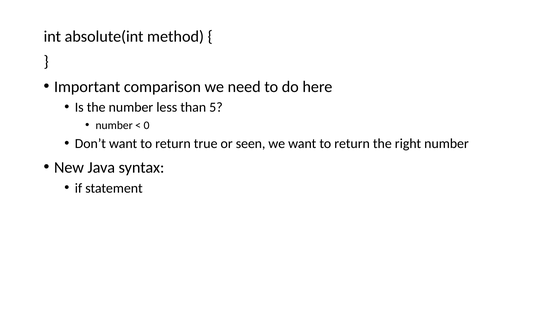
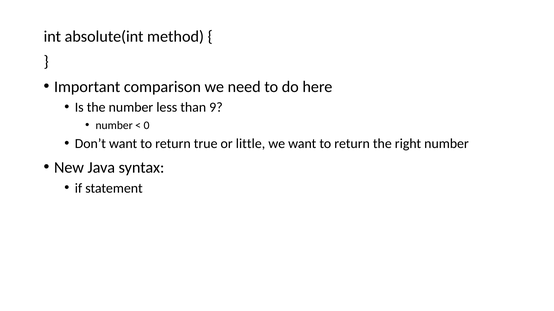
5: 5 -> 9
seen: seen -> little
